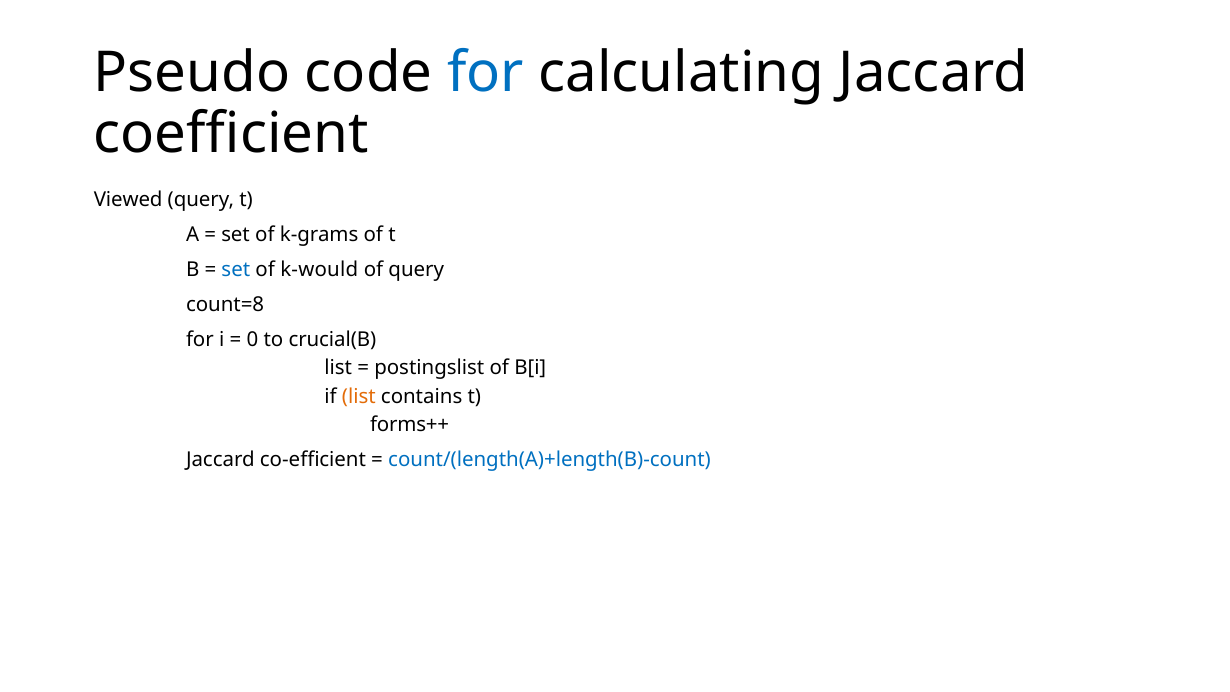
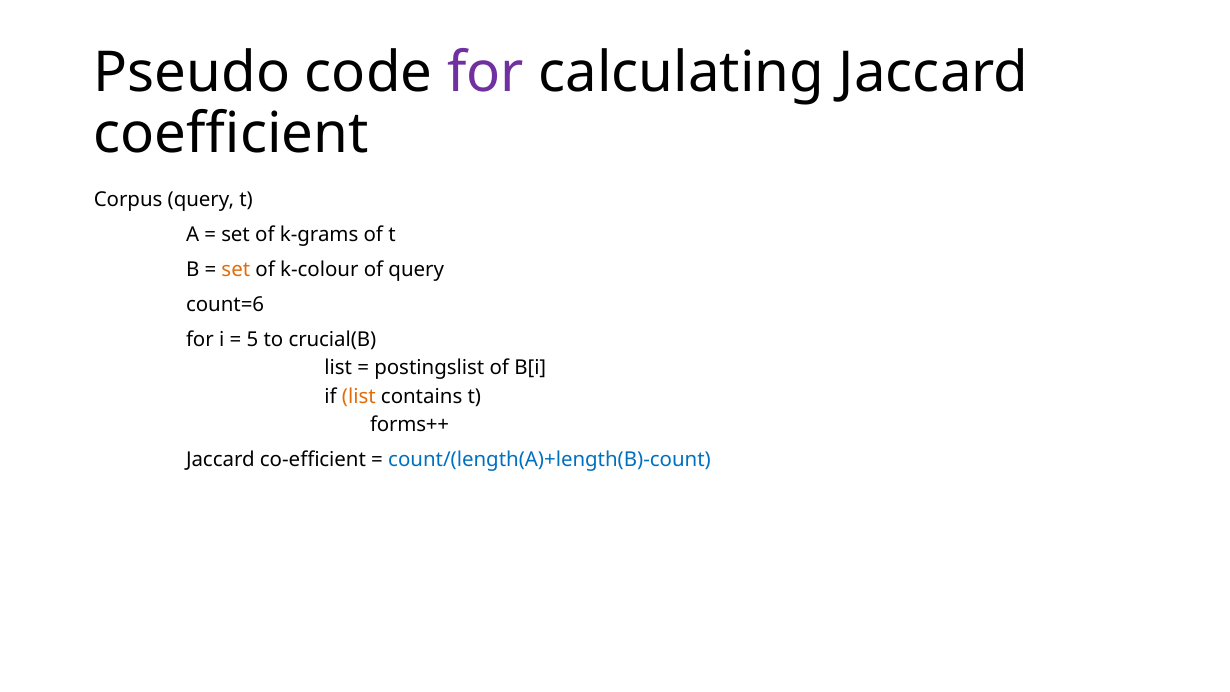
for at (486, 73) colour: blue -> purple
Viewed: Viewed -> Corpus
set at (236, 270) colour: blue -> orange
k-would: k-would -> k-colour
count=8: count=8 -> count=6
0: 0 -> 5
